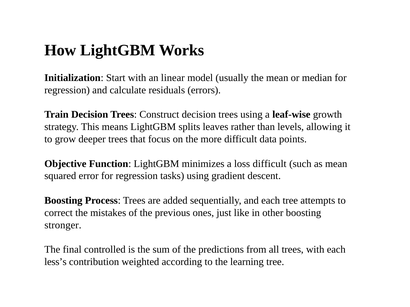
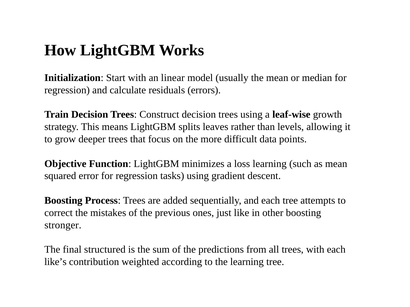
loss difficult: difficult -> learning
controlled: controlled -> structured
less’s: less’s -> like’s
